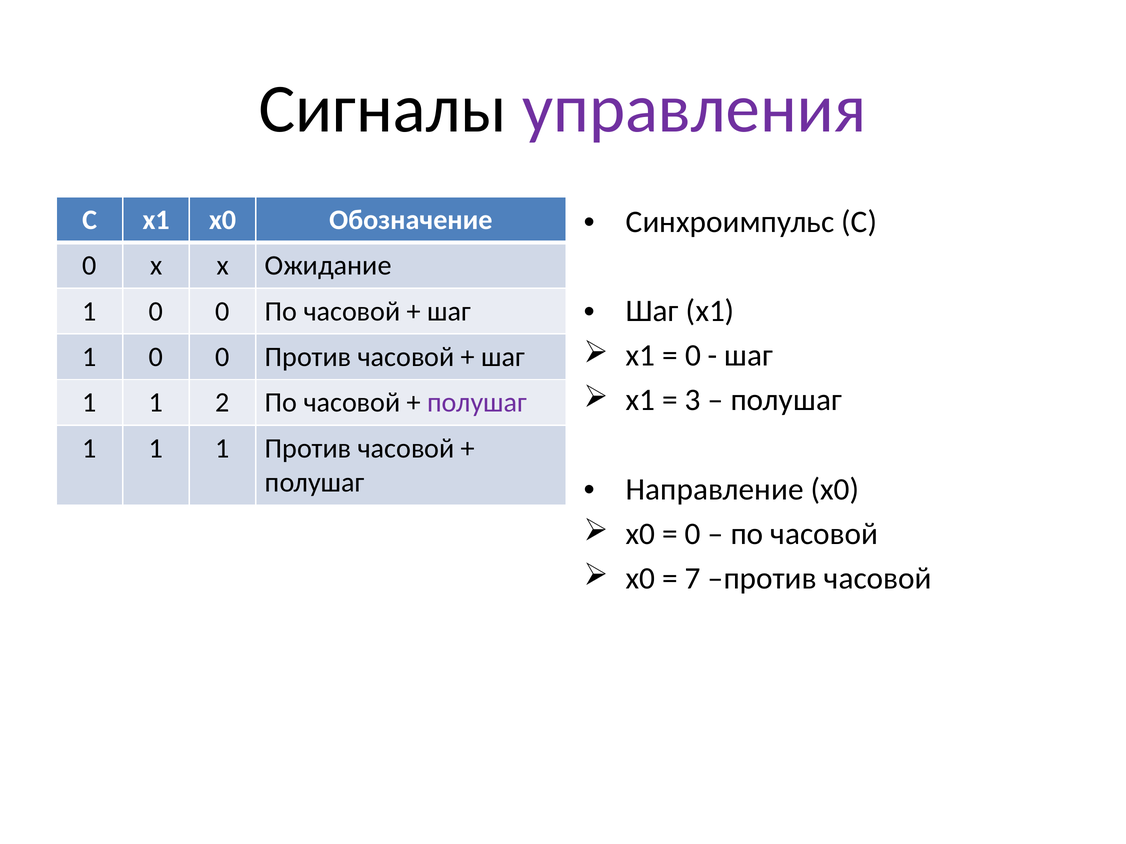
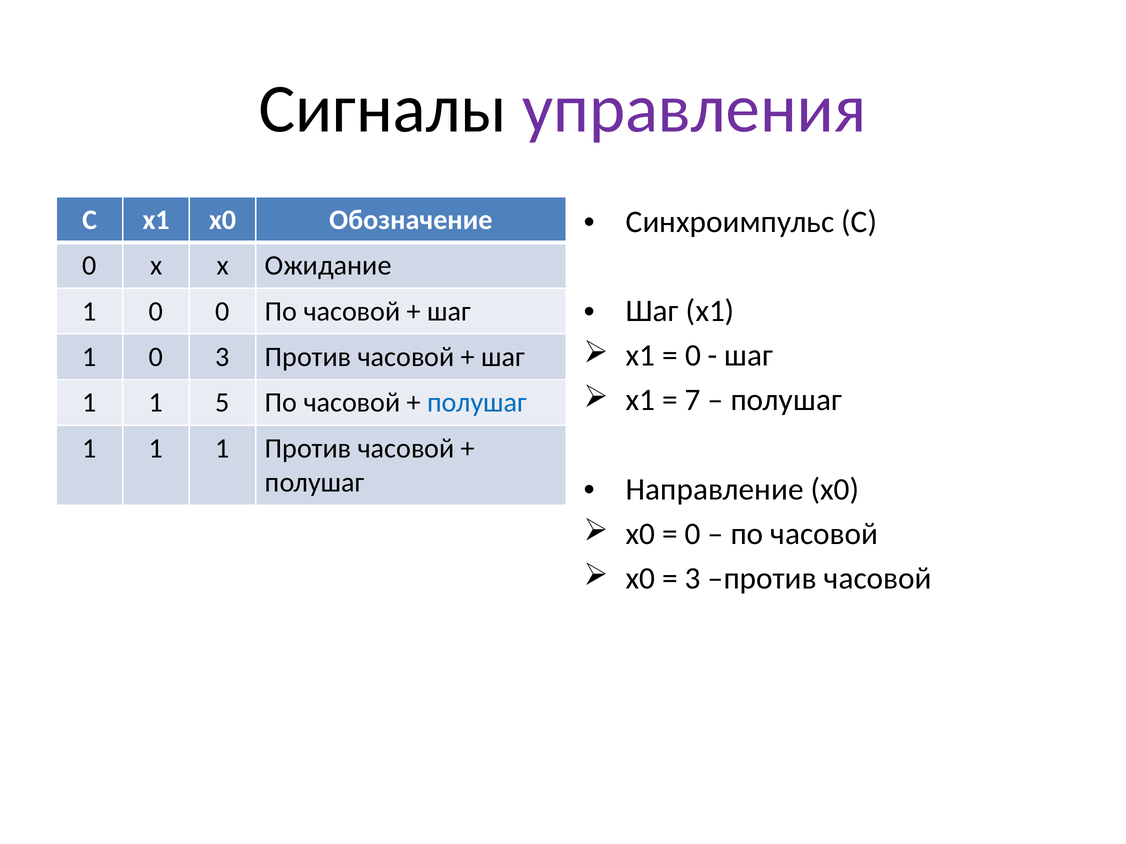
0 at (223, 357): 0 -> 3
3: 3 -> 7
2: 2 -> 5
полушаг at (477, 403) colour: purple -> blue
7 at (693, 579): 7 -> 3
